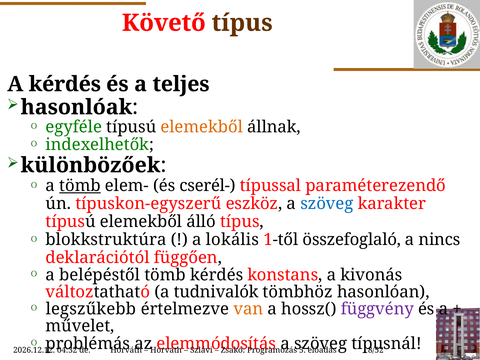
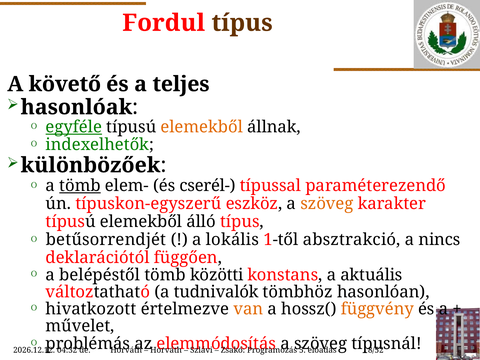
Követő: Követő -> Fordul
A kérdés: kérdés -> követő
egyféle underline: none -> present
szöveg at (327, 204) colour: blue -> orange
blokkstruktúra: blokkstruktúra -> betűsorrendjét
összefoglaló: összefoglaló -> absztrakció
tömb kérdés: kérdés -> közötti
kivonás: kivonás -> aktuális
legszűkebb: legszűkebb -> hivatkozott
függvény colour: purple -> orange
